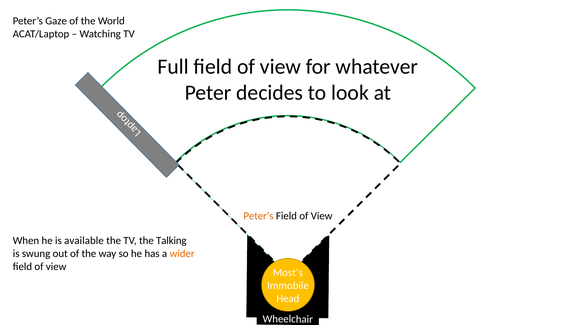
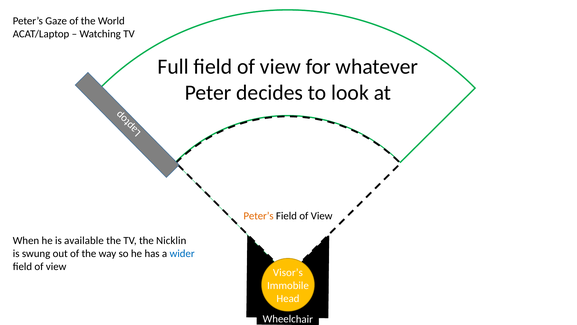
Talking: Talking -> Nicklin
wider colour: orange -> blue
Most’s: Most’s -> Visor’s
